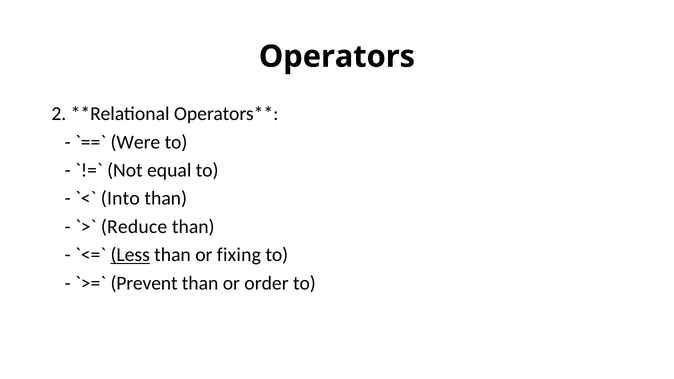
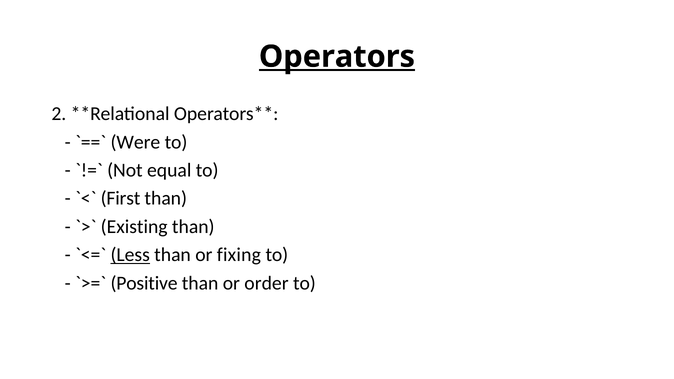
Operators underline: none -> present
Into: Into -> First
Reduce: Reduce -> Existing
Prevent: Prevent -> Positive
